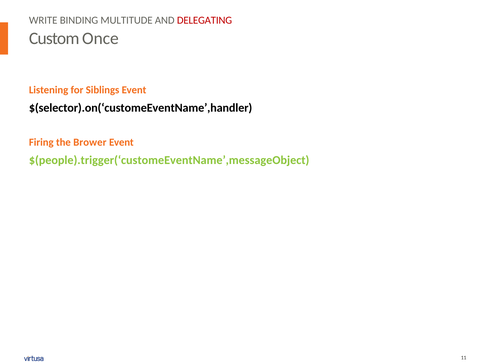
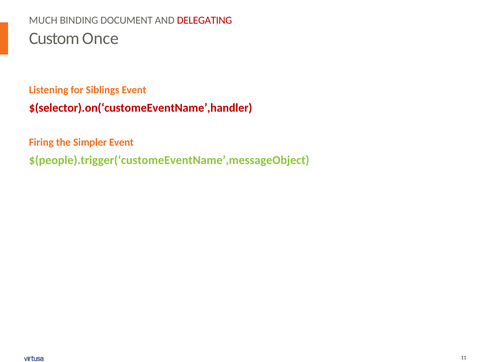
WRITE: WRITE -> MUCH
MULTITUDE: MULTITUDE -> DOCUMENT
$(selector).on(‘customeEventName’,handler colour: black -> red
Brower: Brower -> Simpler
